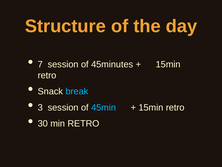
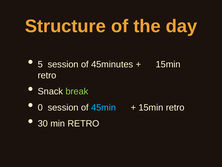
7: 7 -> 5
break colour: light blue -> light green
3: 3 -> 0
